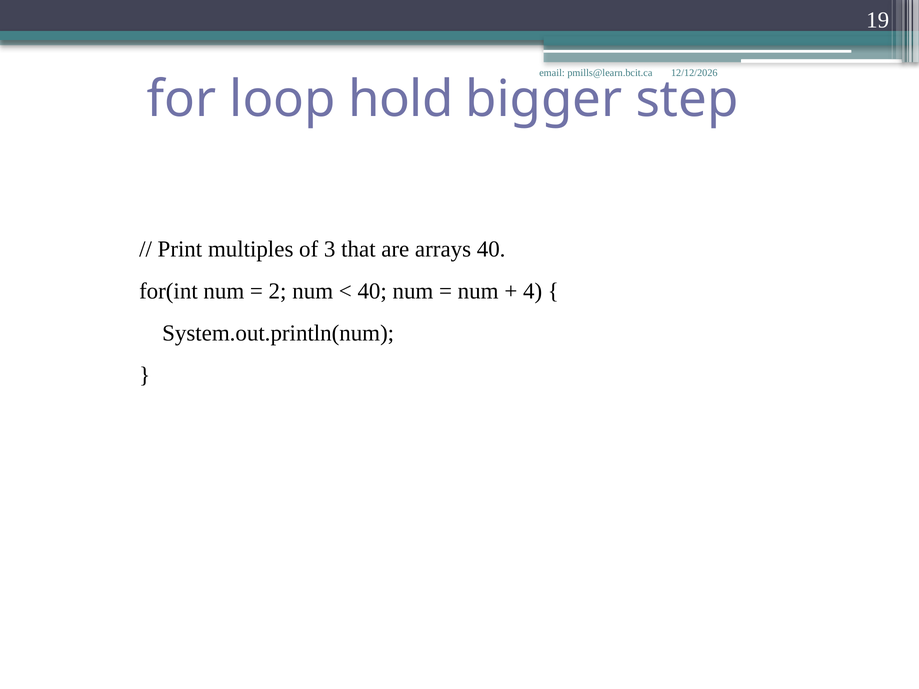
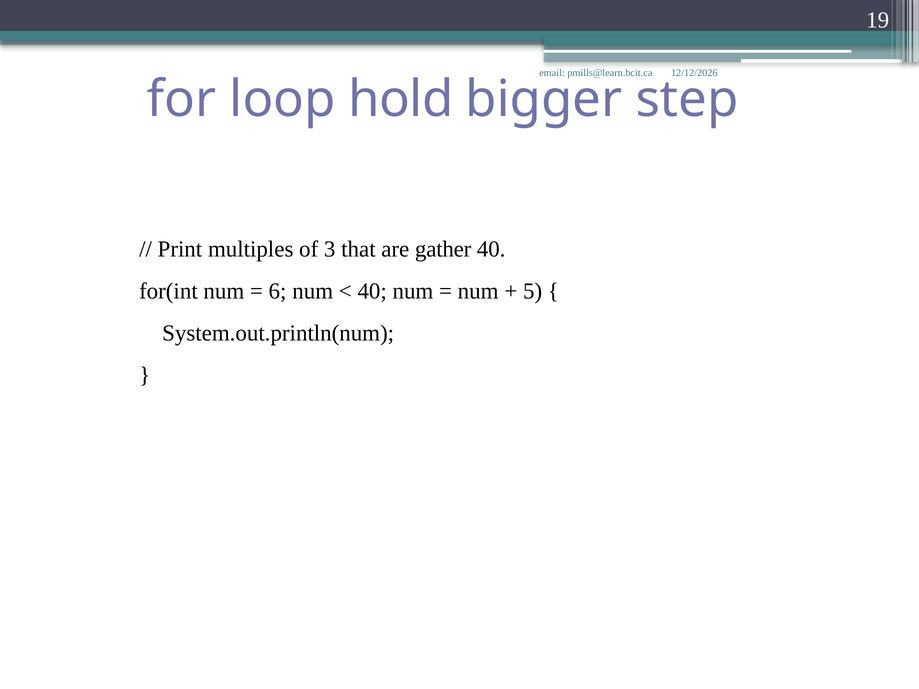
arrays: arrays -> gather
2: 2 -> 6
4: 4 -> 5
